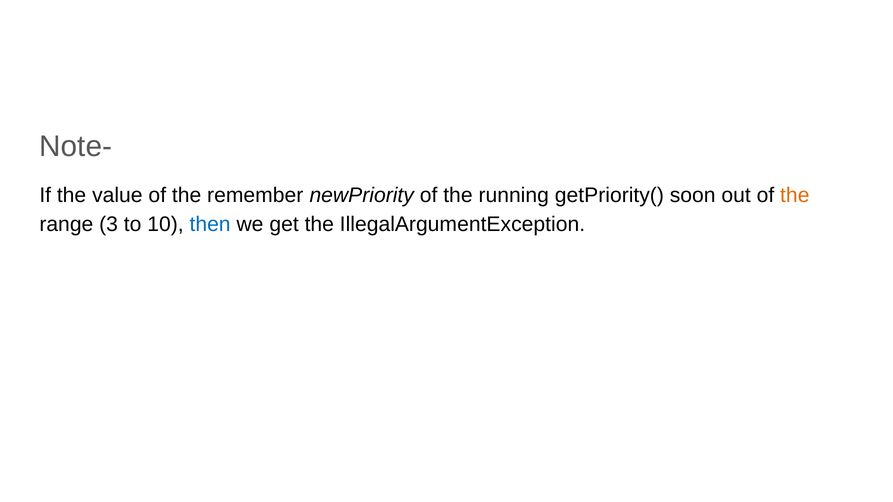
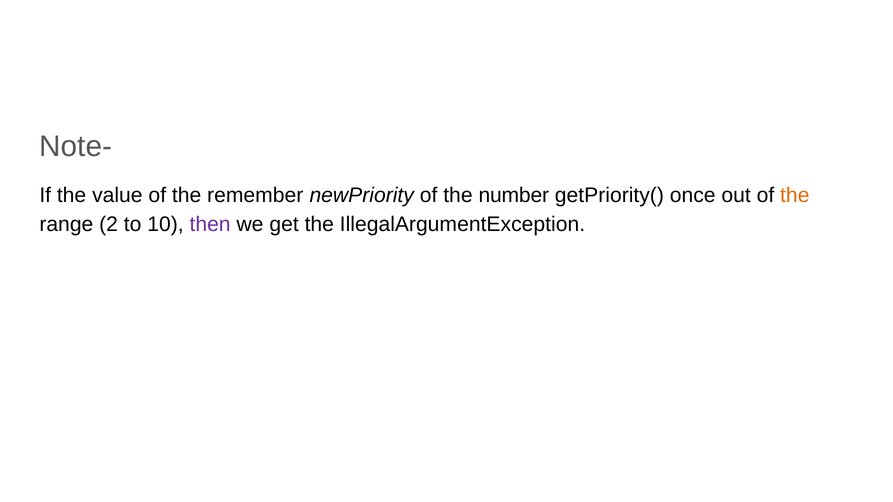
running: running -> number
soon: soon -> once
3: 3 -> 2
then colour: blue -> purple
